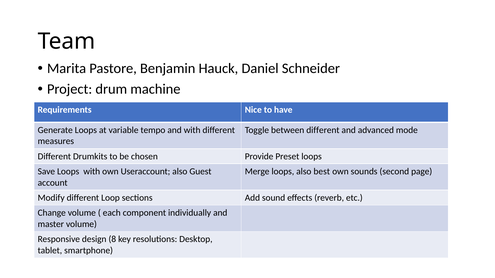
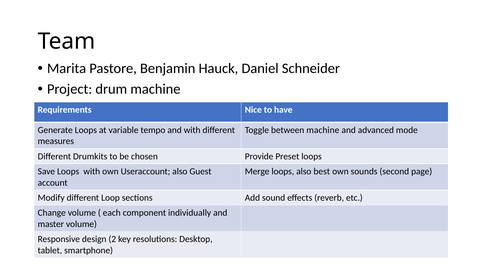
between different: different -> machine
8: 8 -> 2
